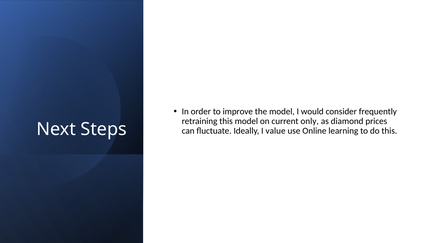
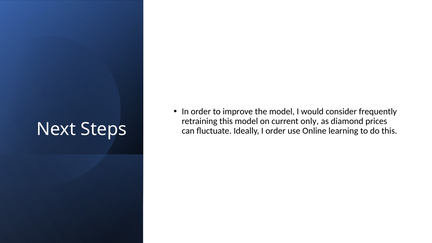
I value: value -> order
